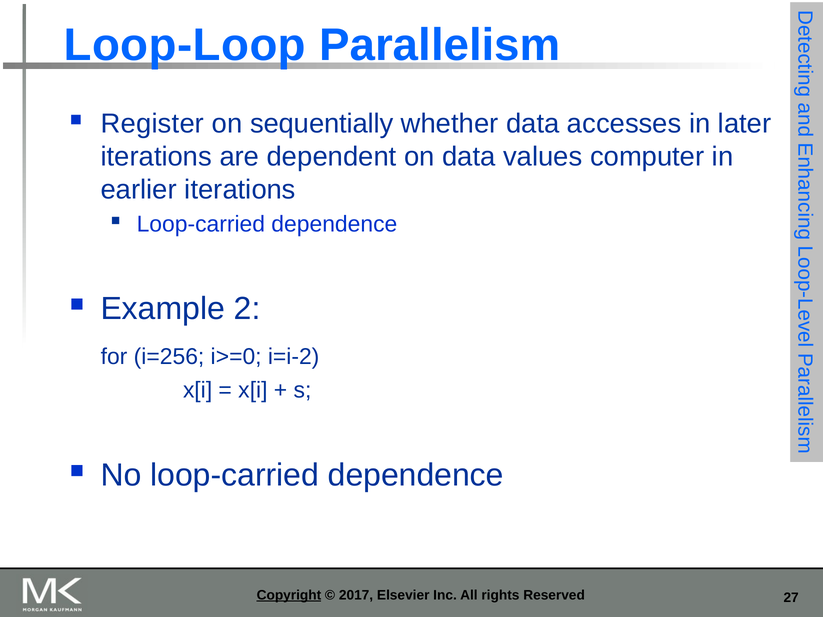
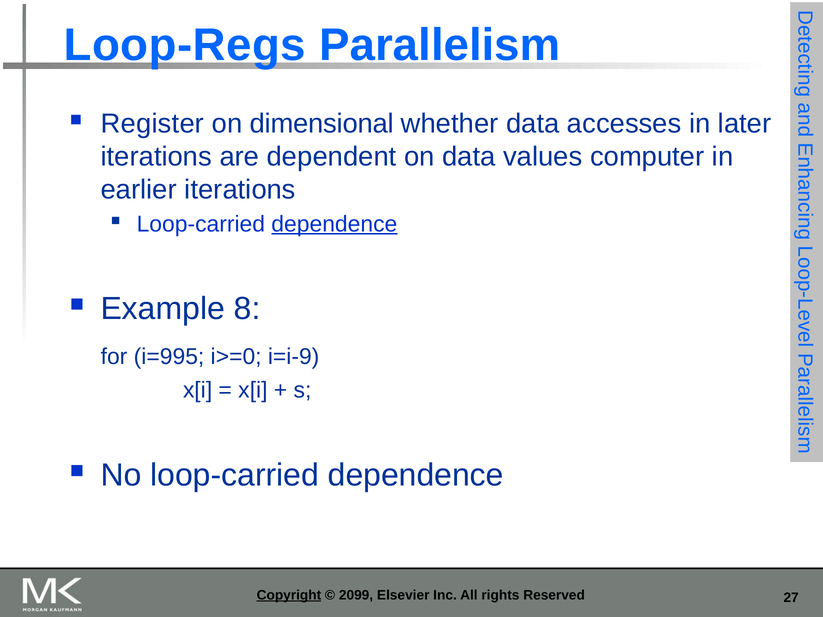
Loop-Loop: Loop-Loop -> Loop-Regs
sequentially: sequentially -> dimensional
dependence at (334, 224) underline: none -> present
2: 2 -> 8
i=256: i=256 -> i=995
i=i-2: i=i-2 -> i=i-9
2017: 2017 -> 2099
